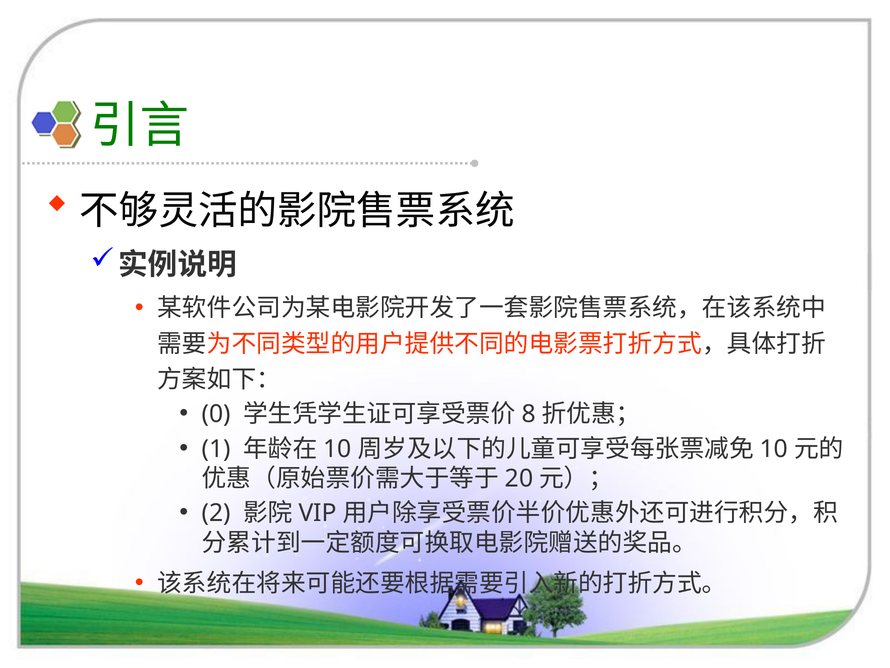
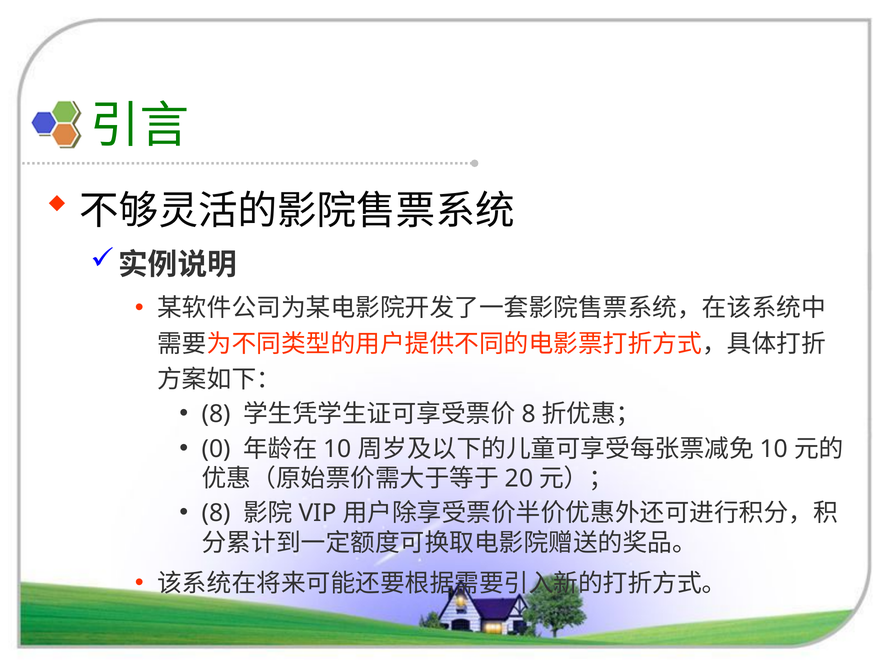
0 at (216, 414): 0 -> 8
1: 1 -> 0
2 at (216, 513): 2 -> 8
